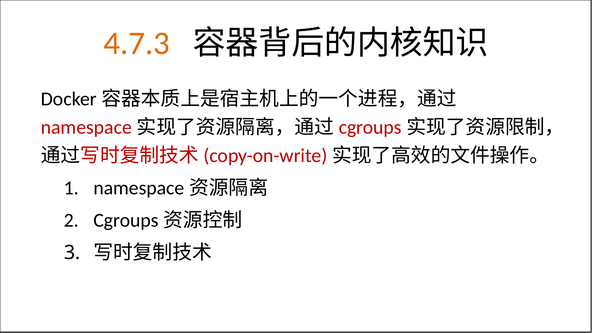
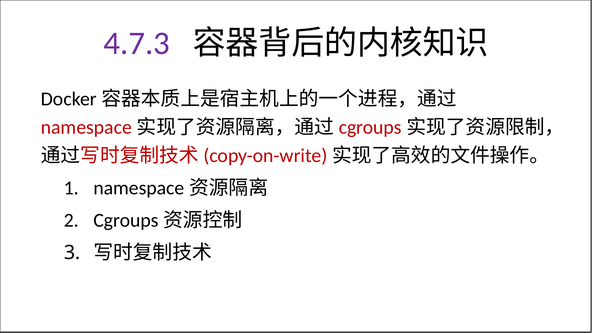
4.7.3 colour: orange -> purple
